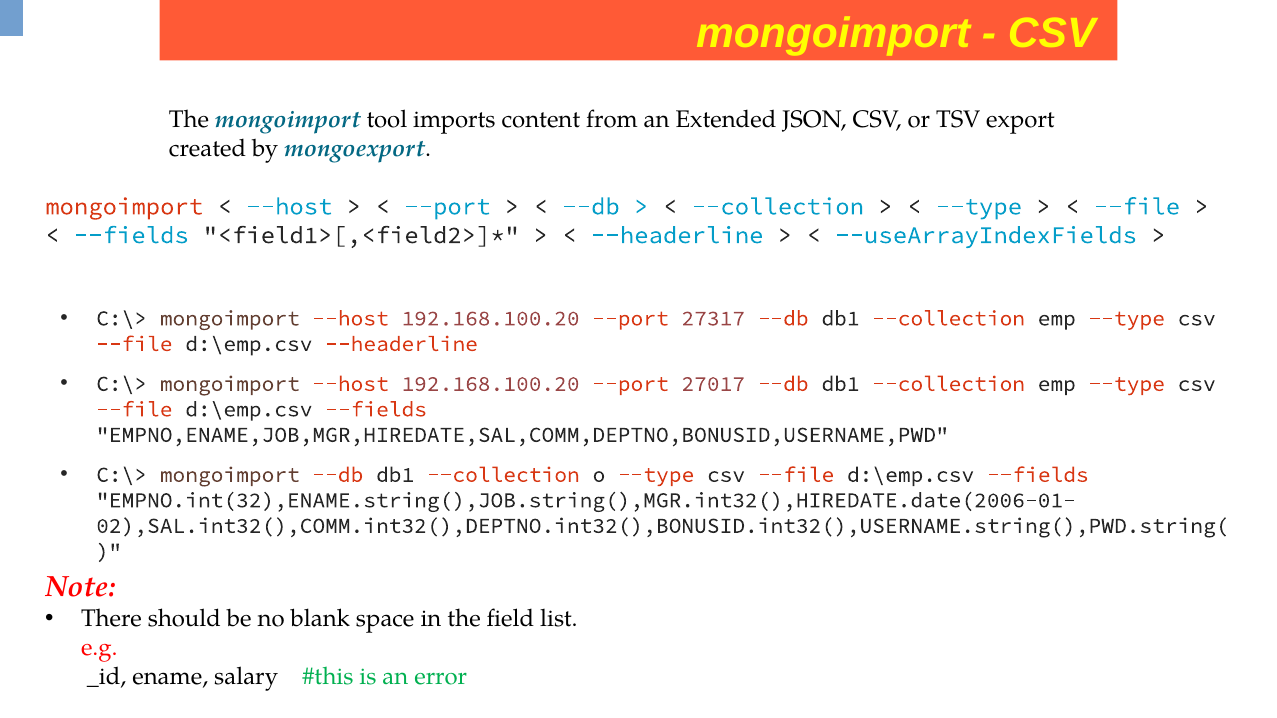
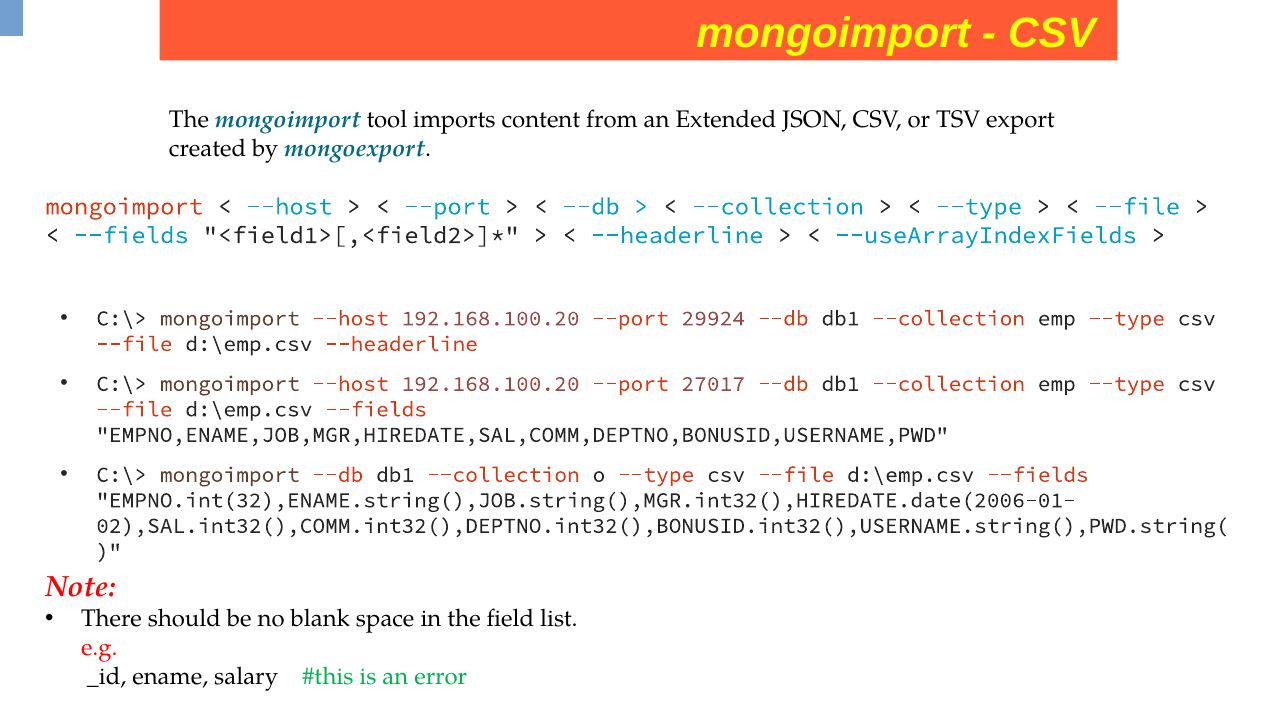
27317: 27317 -> 29924
